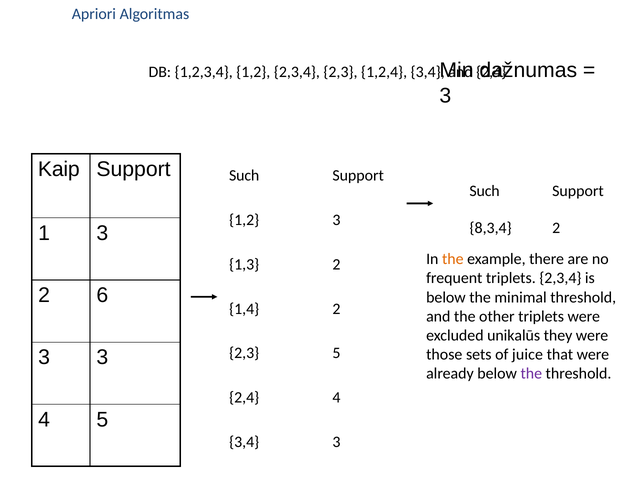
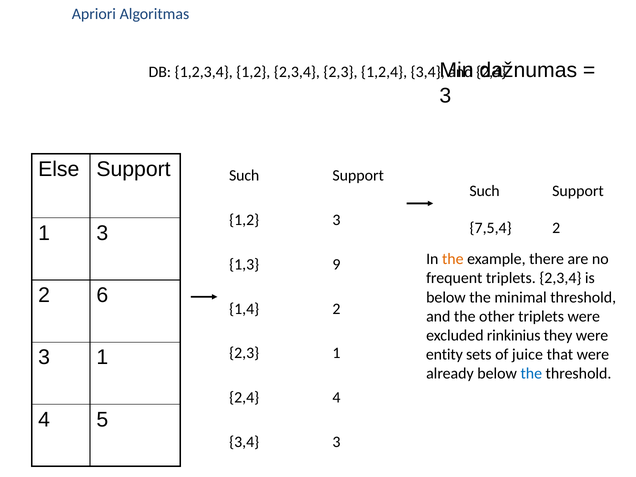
Kaip: Kaip -> Else
8,3,4: 8,3,4 -> 7,5,4
1,3 2: 2 -> 9
unikalūs: unikalūs -> rinkinius
2,3 5: 5 -> 1
3 3: 3 -> 1
those: those -> entity
the at (531, 374) colour: purple -> blue
